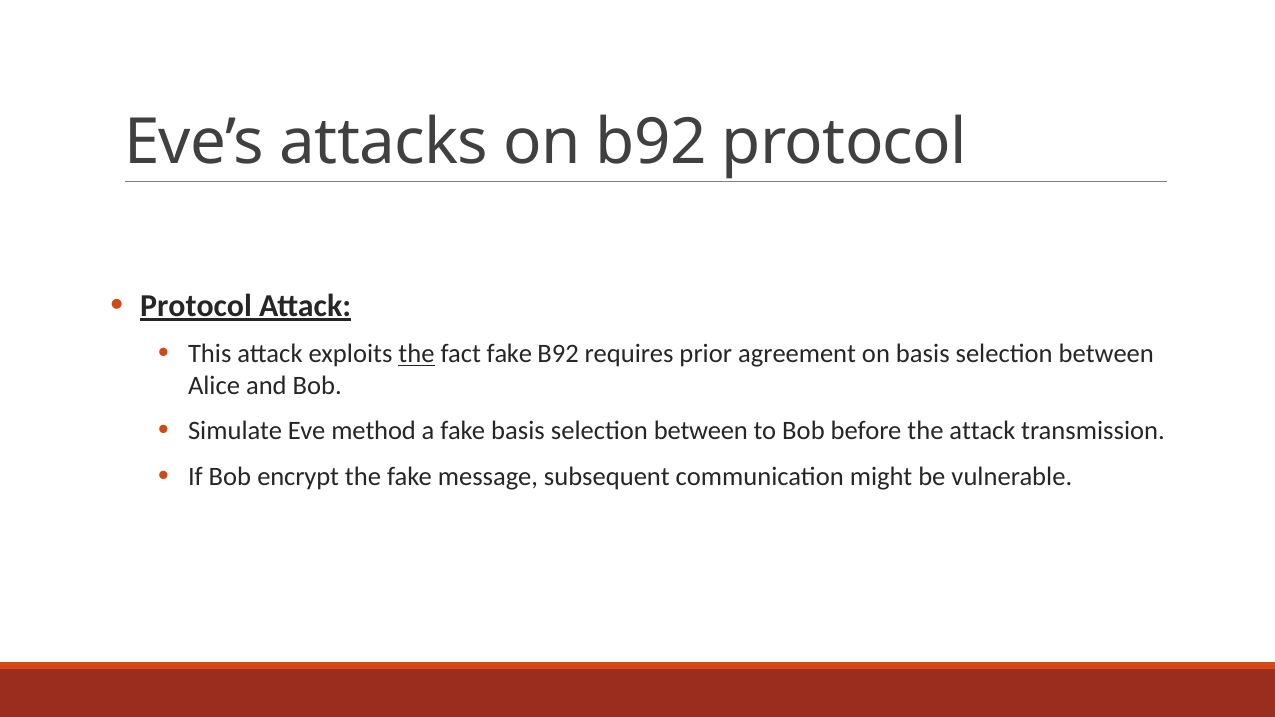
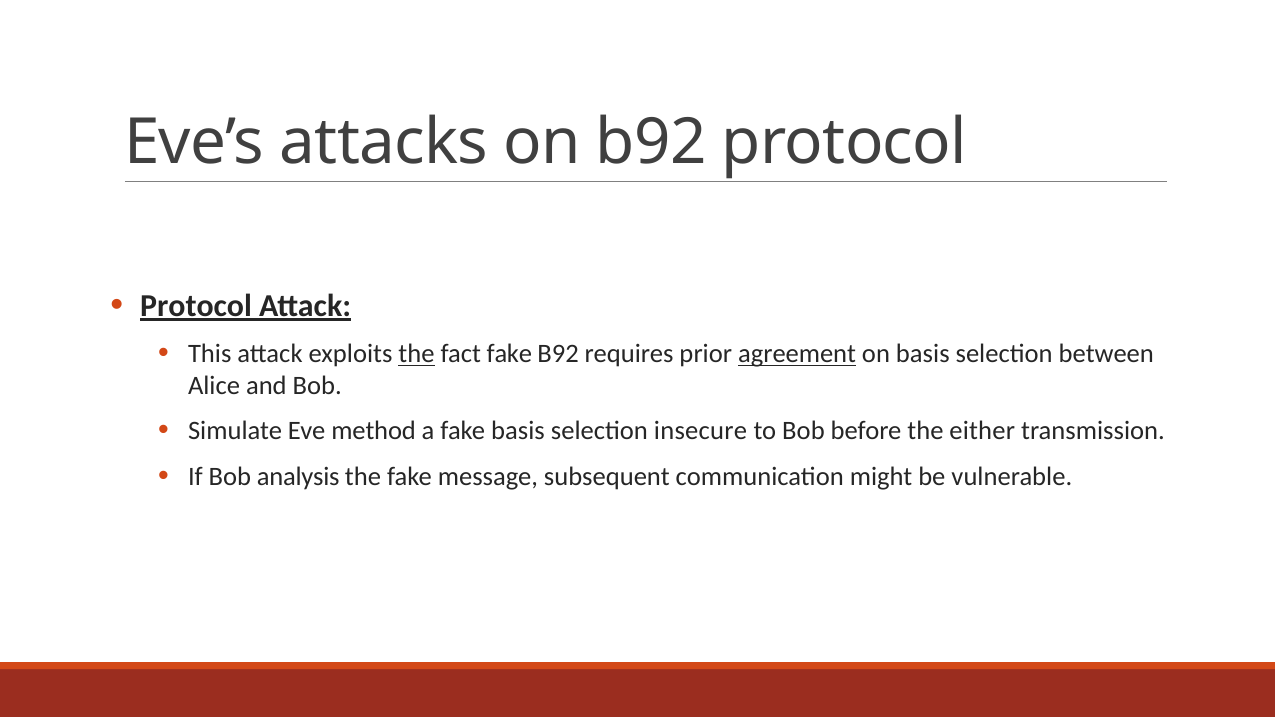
agreement underline: none -> present
fake basis selection between: between -> insecure
the attack: attack -> either
encrypt: encrypt -> analysis
